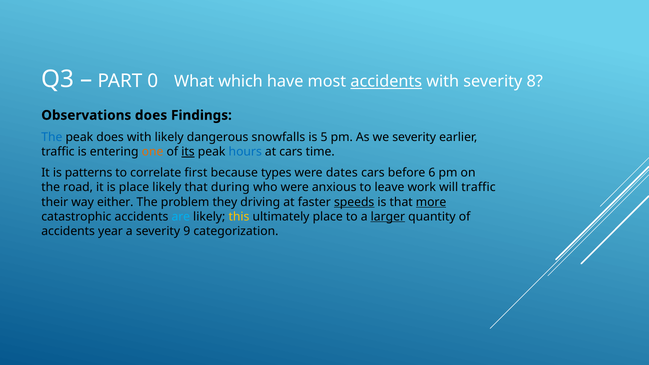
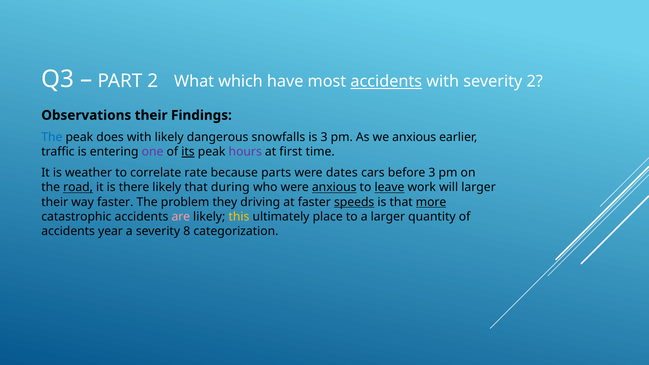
PART 0: 0 -> 2
severity 8: 8 -> 2
Observations does: does -> their
is 5: 5 -> 3
we severity: severity -> anxious
one colour: orange -> purple
hours colour: blue -> purple
at cars: cars -> first
patterns: patterns -> weather
first: first -> rate
types: types -> parts
before 6: 6 -> 3
road underline: none -> present
is place: place -> there
anxious at (334, 187) underline: none -> present
leave underline: none -> present
will traffic: traffic -> larger
way either: either -> faster
are colour: light blue -> pink
larger at (388, 217) underline: present -> none
9: 9 -> 8
